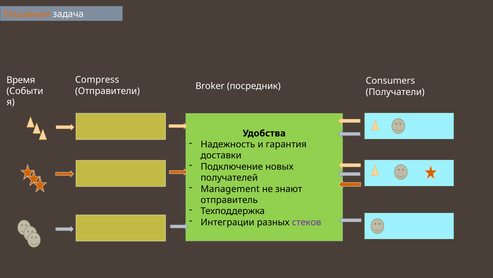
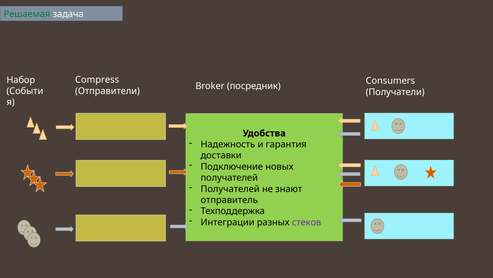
Решаемая colour: orange -> green
Время: Время -> Набор
Management at (230, 188): Management -> Получателей
